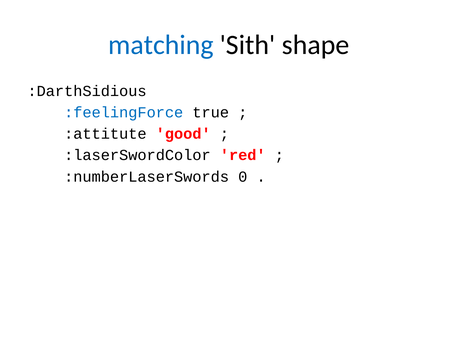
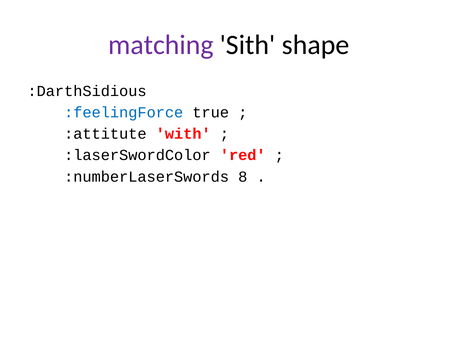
matching colour: blue -> purple
good: good -> with
0: 0 -> 8
